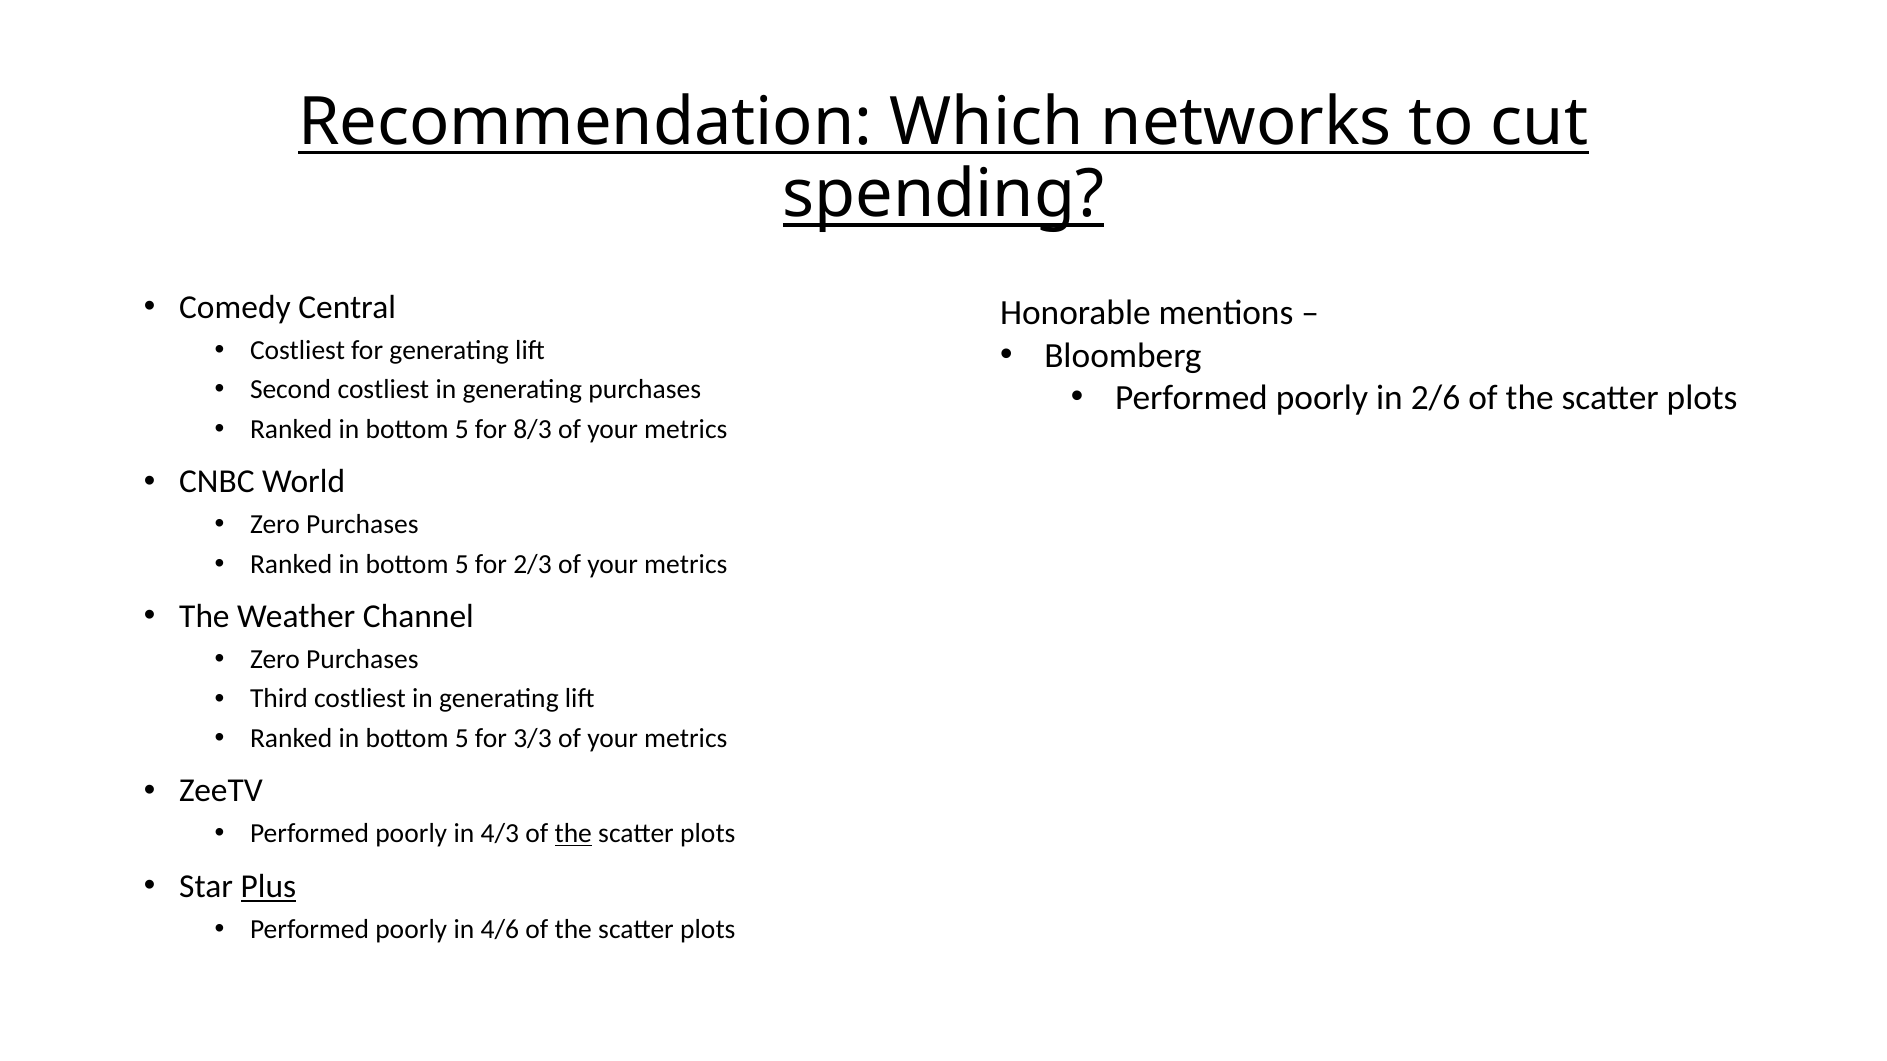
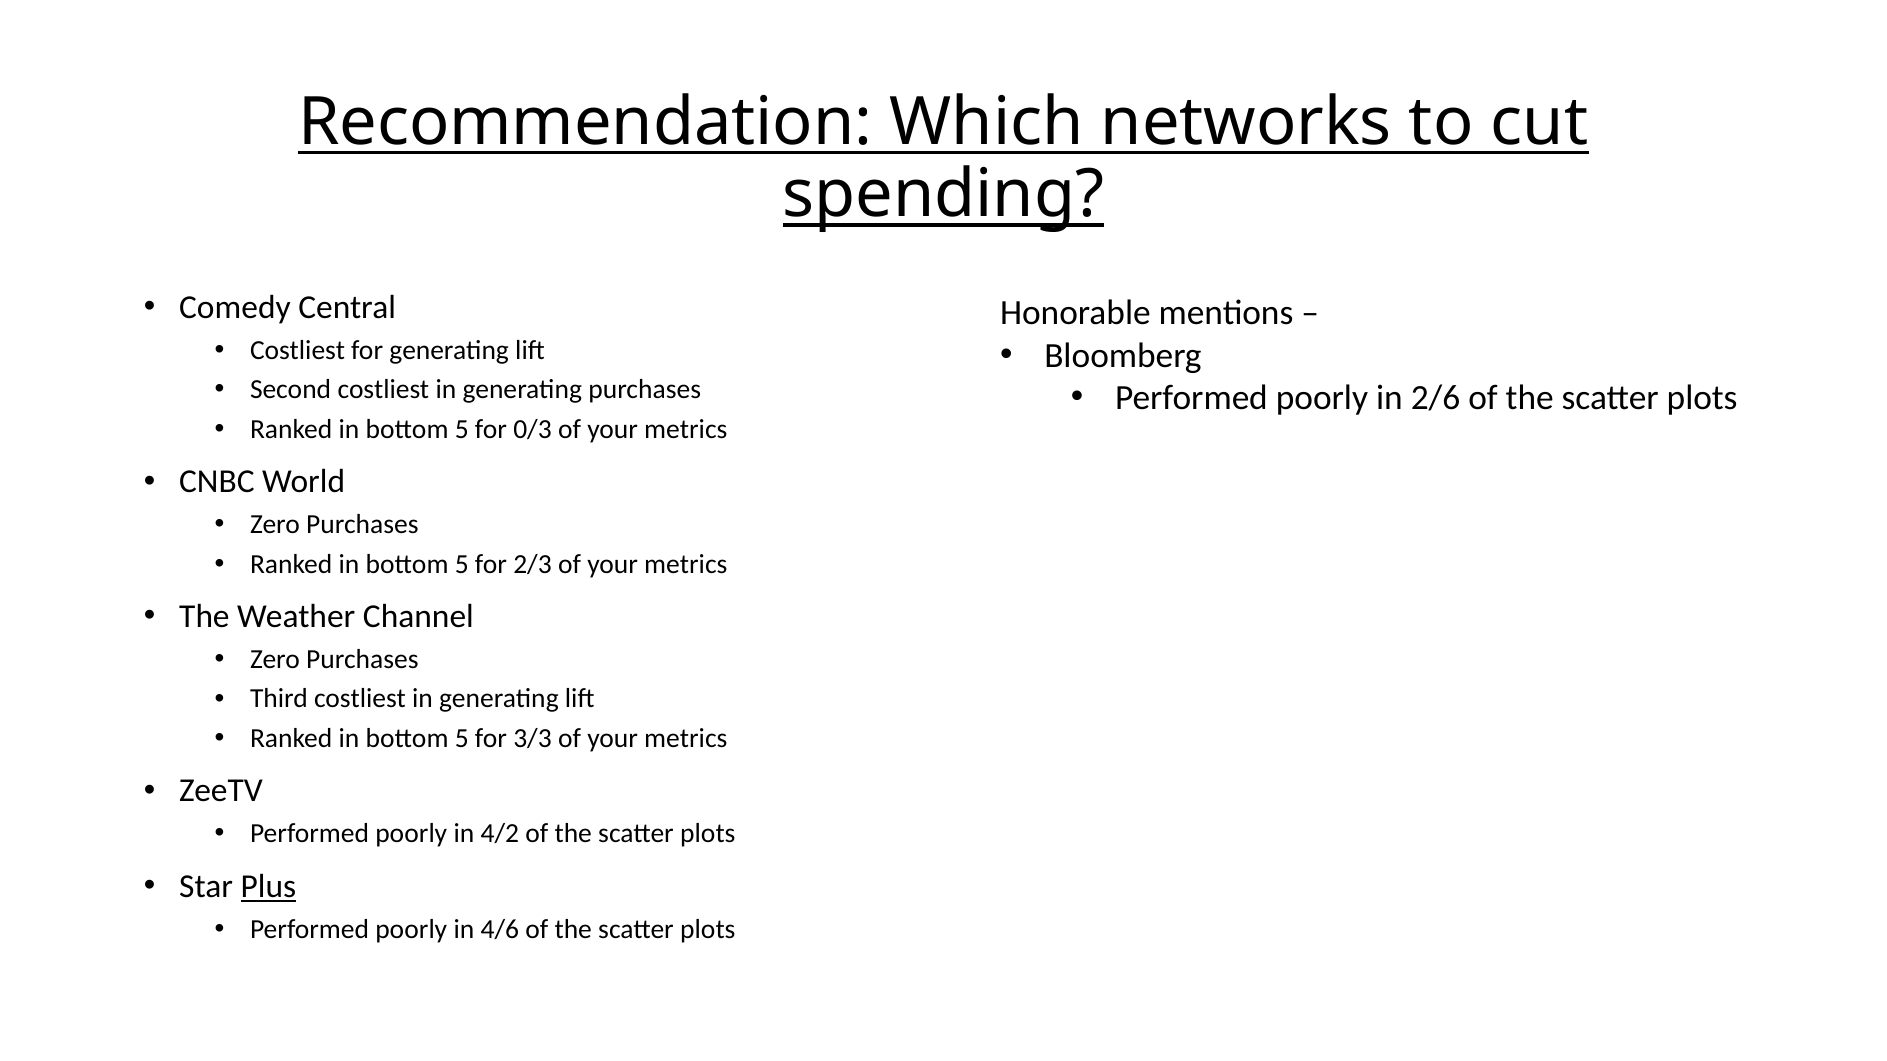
8/3: 8/3 -> 0/3
4/3: 4/3 -> 4/2
the at (573, 834) underline: present -> none
